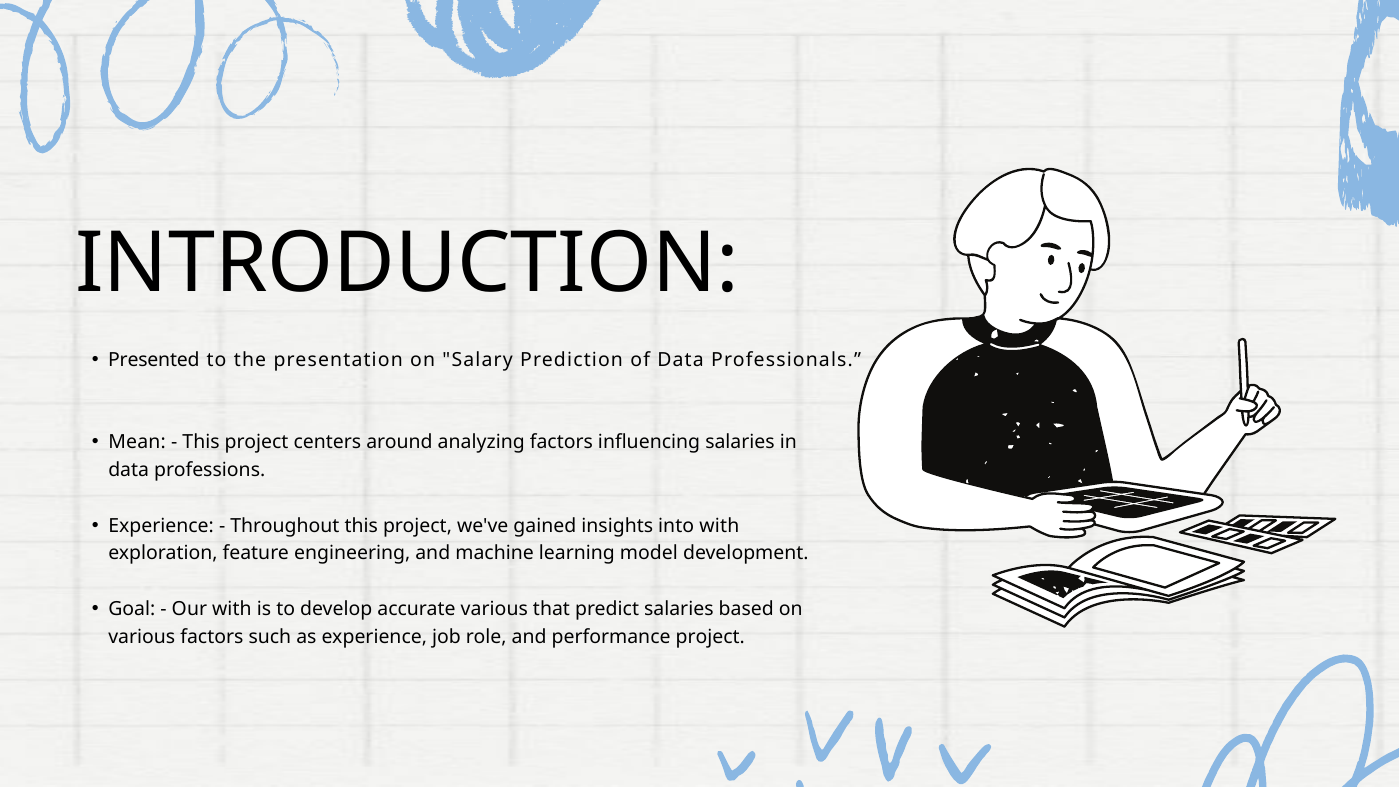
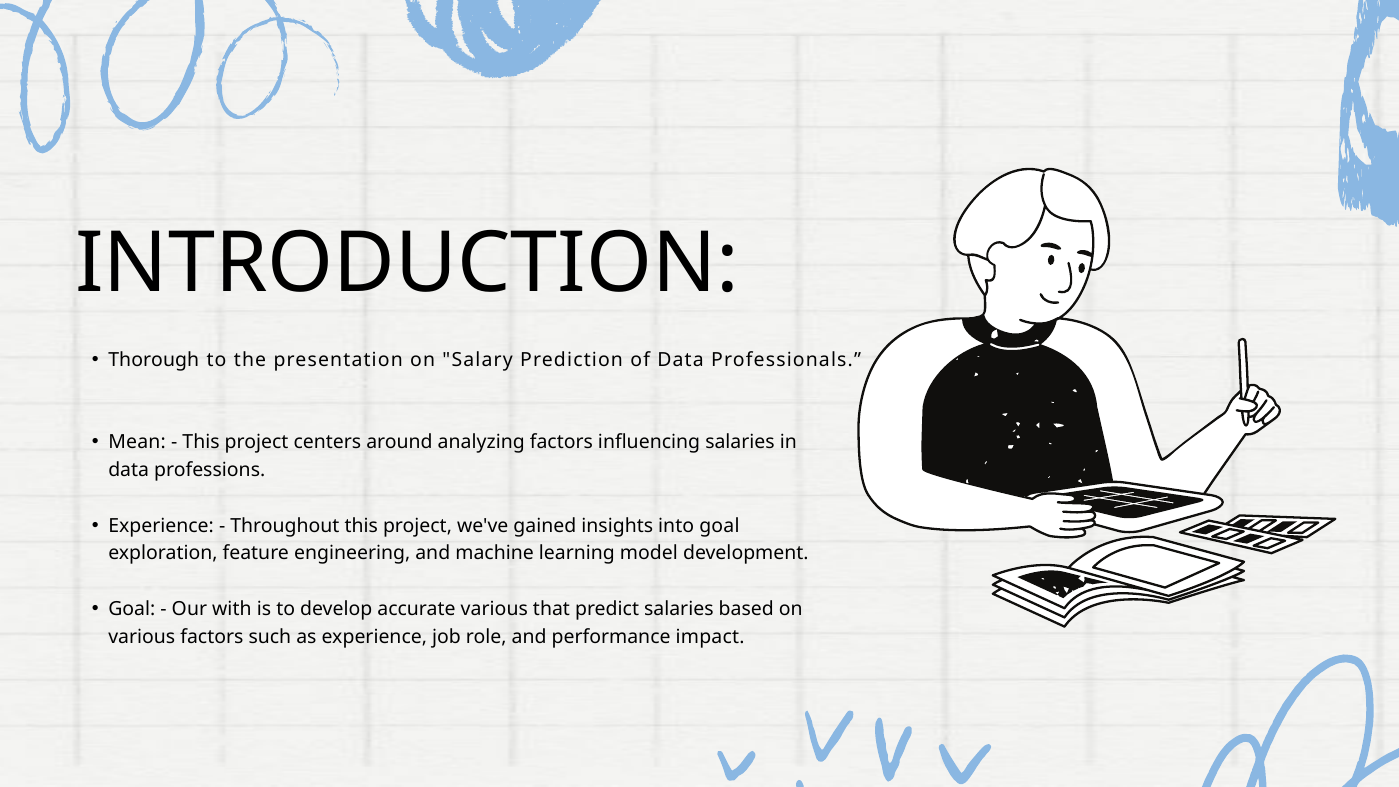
Presented: Presented -> Thorough
into with: with -> goal
performance project: project -> impact
